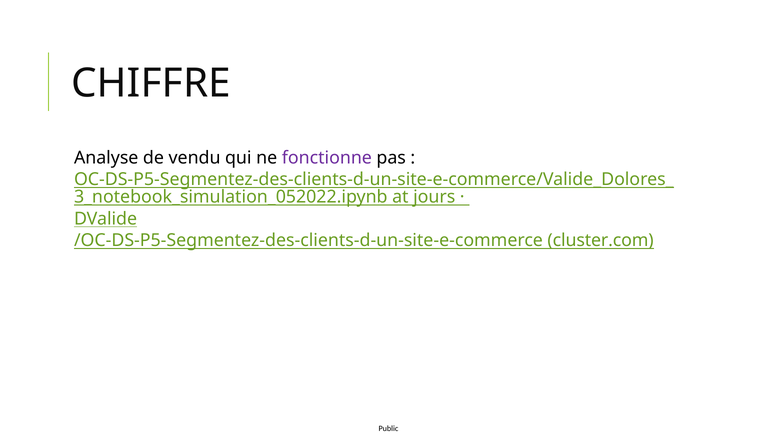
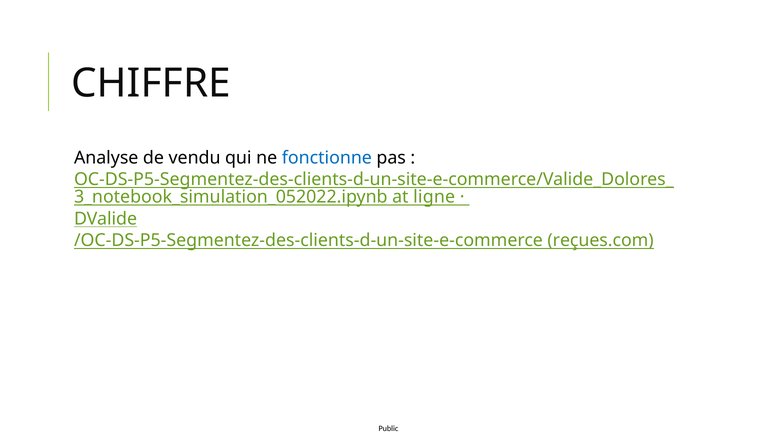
fonctionne colour: purple -> blue
jours: jours -> ligne
cluster.com: cluster.com -> reçues.com
